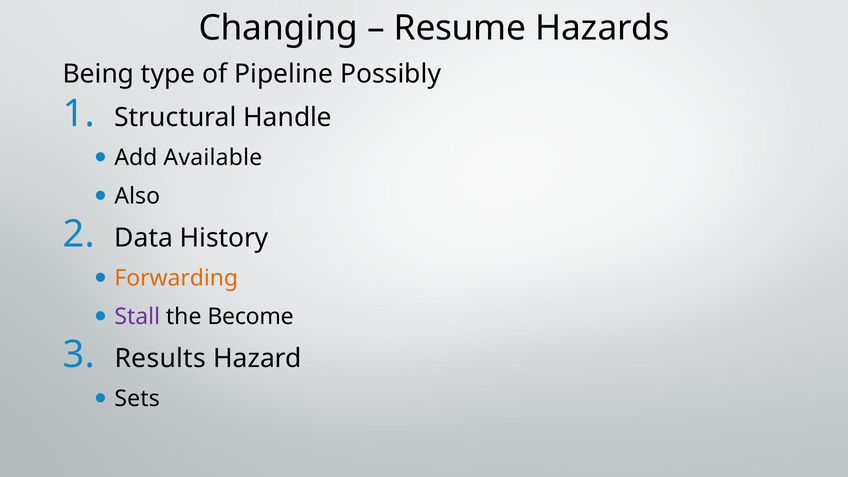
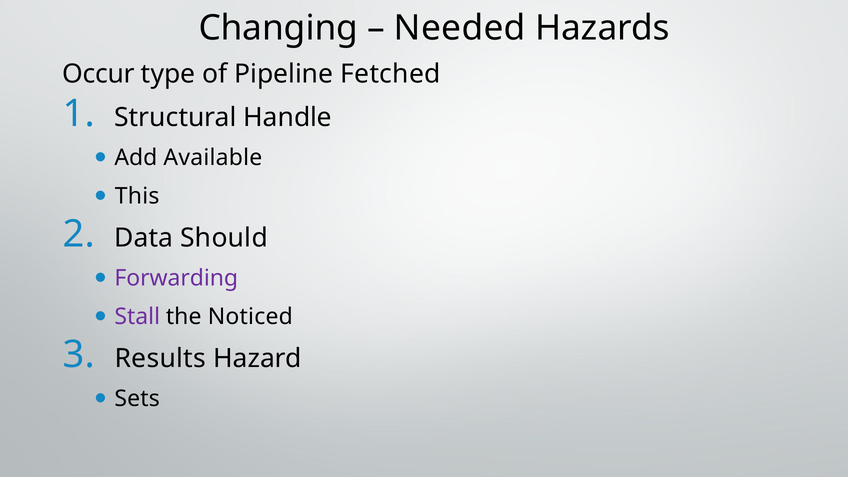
Resume: Resume -> Needed
Being: Being -> Occur
Possibly: Possibly -> Fetched
Also: Also -> This
History: History -> Should
Forwarding colour: orange -> purple
Become: Become -> Noticed
